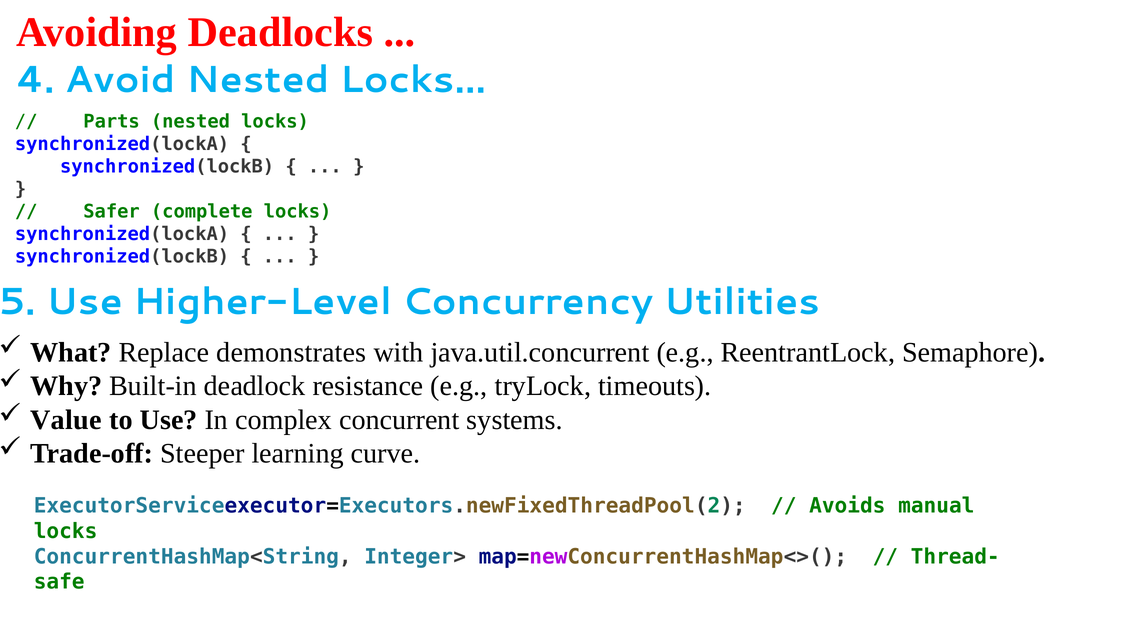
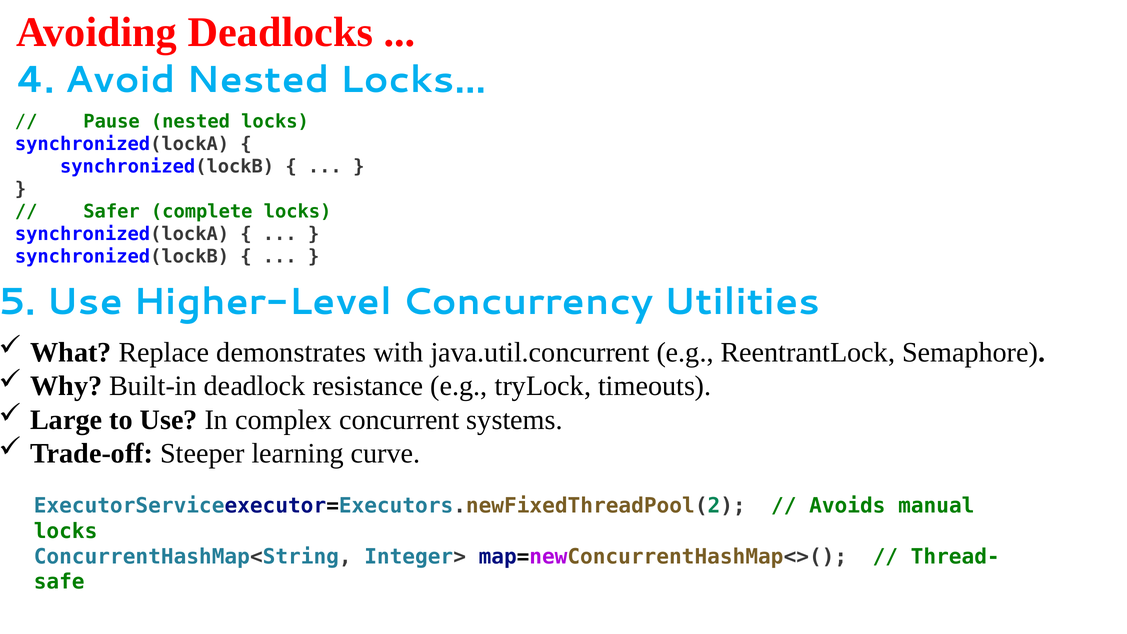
Parts: Parts -> Pause
Value: Value -> Large
